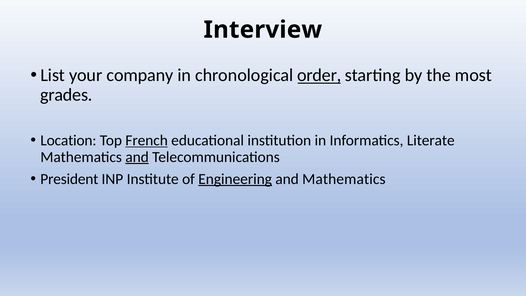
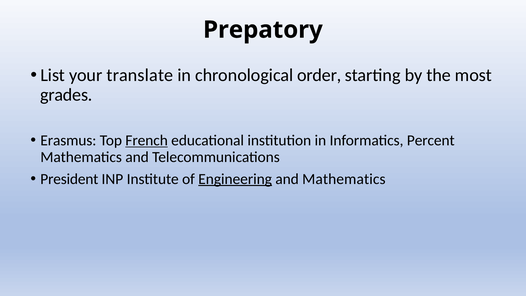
Interview: Interview -> Prepatory
company: company -> translate
order underline: present -> none
Location: Location -> Erasmus
Literate: Literate -> Percent
and at (137, 157) underline: present -> none
